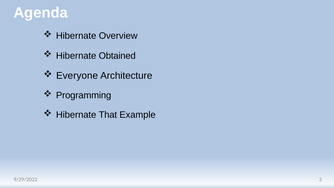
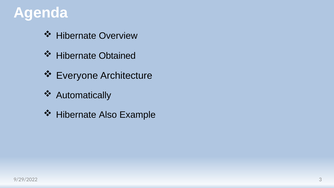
Programming: Programming -> Automatically
That: That -> Also
